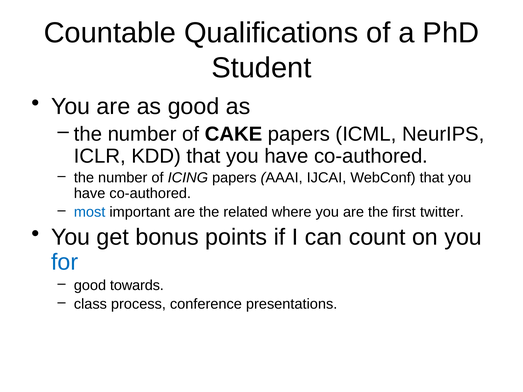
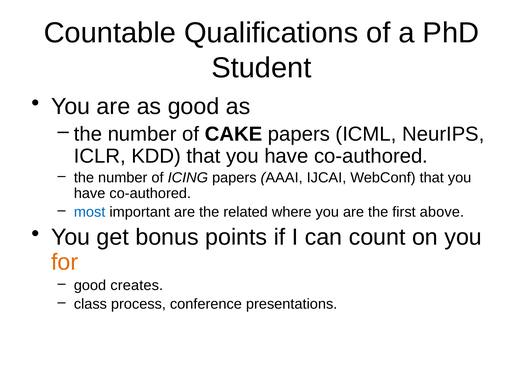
twitter: twitter -> above
for colour: blue -> orange
towards: towards -> creates
